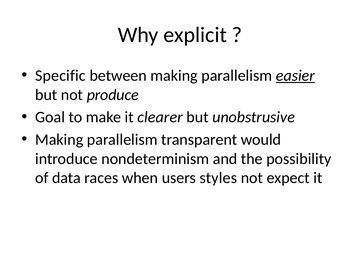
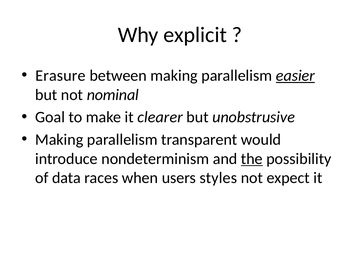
Specific: Specific -> Erasure
produce: produce -> nominal
the underline: none -> present
